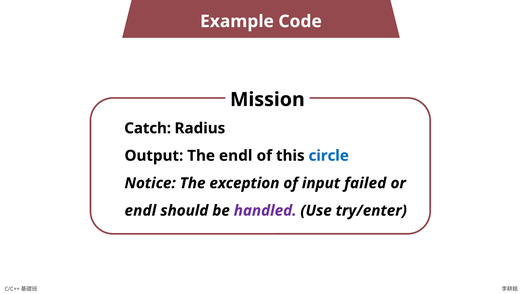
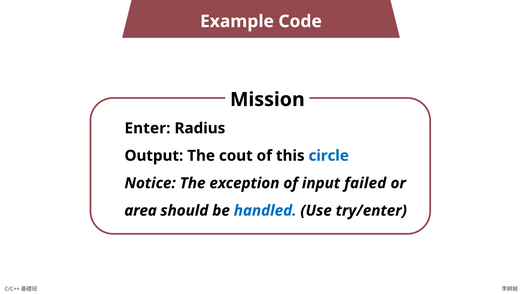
Catch: Catch -> Enter
The endl: endl -> cout
endl at (140, 210): endl -> area
handled colour: purple -> blue
